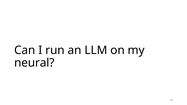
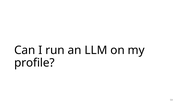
neural: neural -> profile
